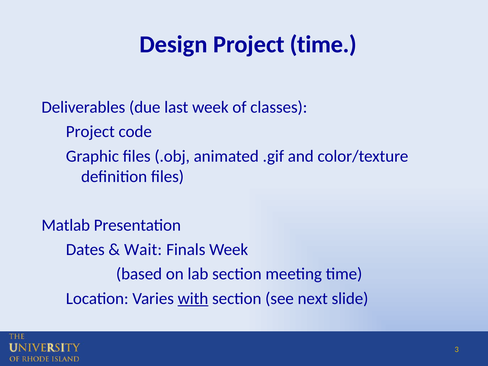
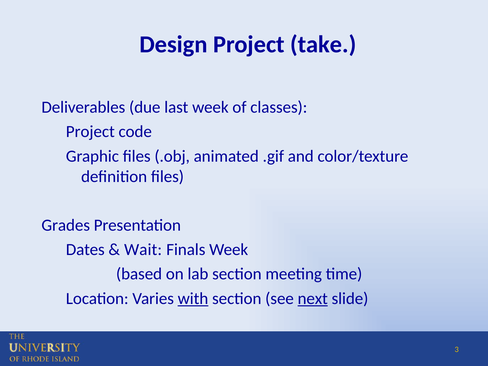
Project time: time -> take
Matlab: Matlab -> Grades
next underline: none -> present
